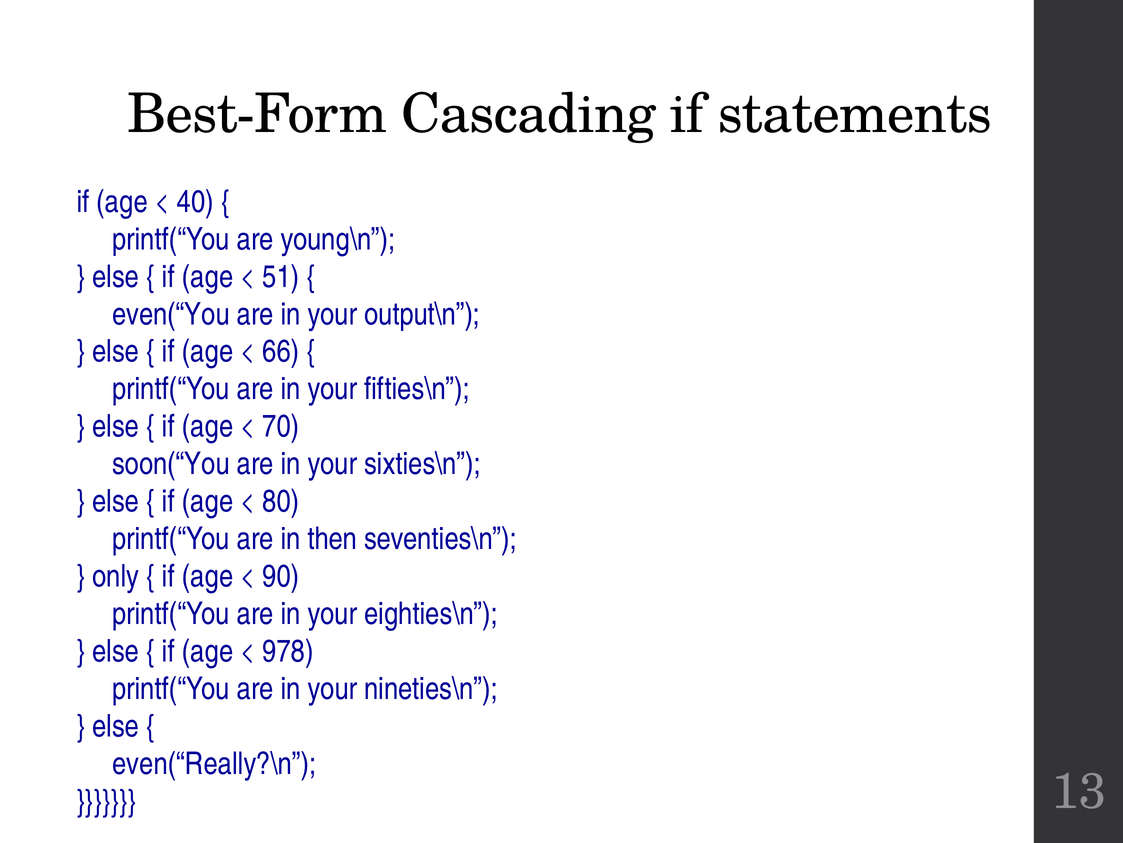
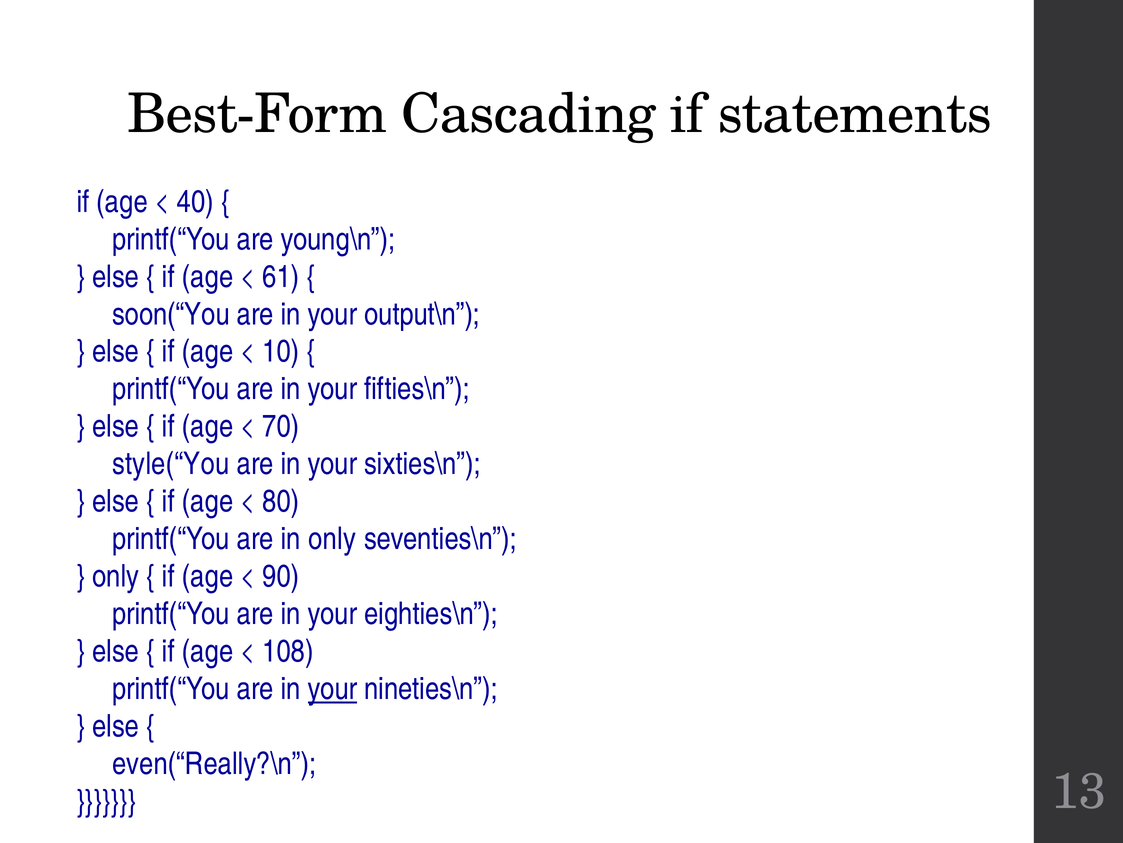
51: 51 -> 61
even(“You: even(“You -> soon(“You
66: 66 -> 10
soon(“You: soon(“You -> style(“You
in then: then -> only
978: 978 -> 108
your at (332, 688) underline: none -> present
